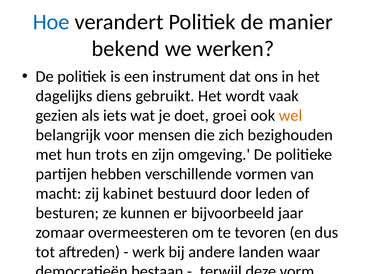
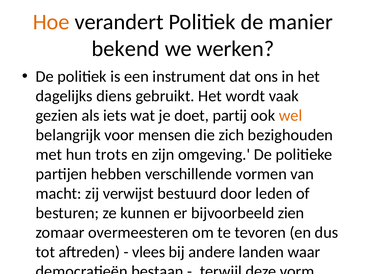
Hoe at (51, 22) colour: blue -> orange
groei: groei -> partij
kabinet: kabinet -> verwijst
jaar: jaar -> zien
werk: werk -> vlees
